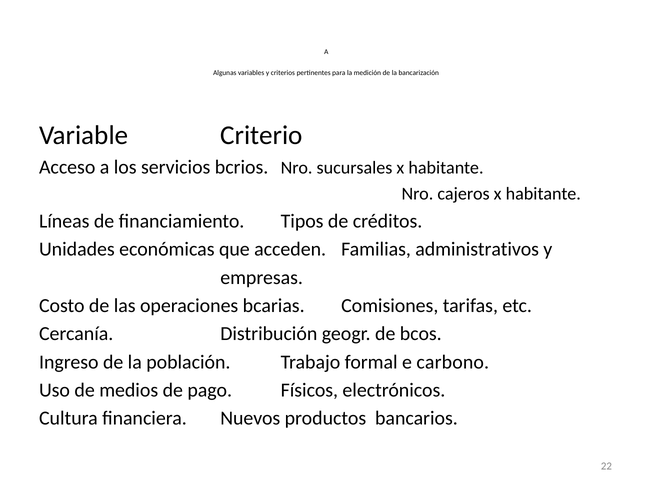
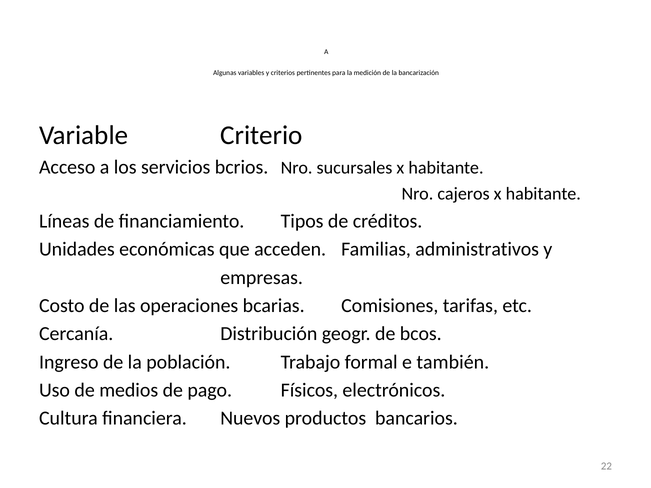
carbono: carbono -> también
